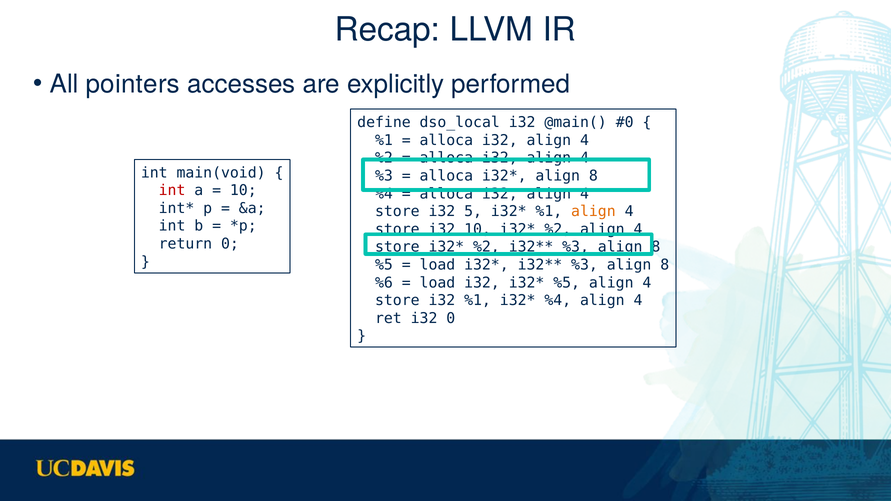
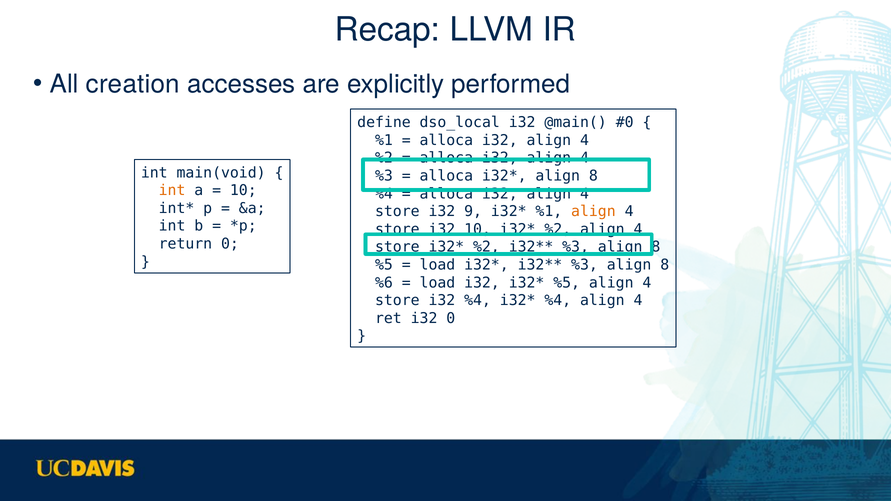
pointers: pointers -> creation
int at (172, 191) colour: red -> orange
5: 5 -> 9
i32 %1: %1 -> %4
